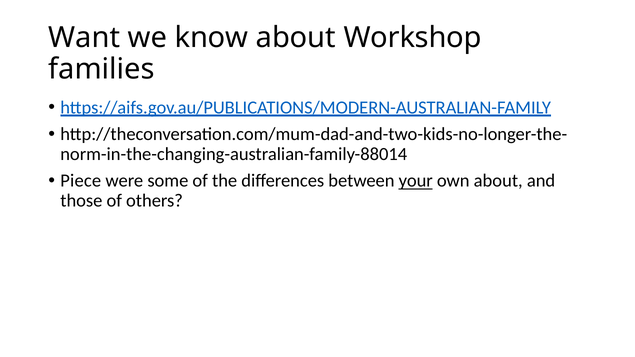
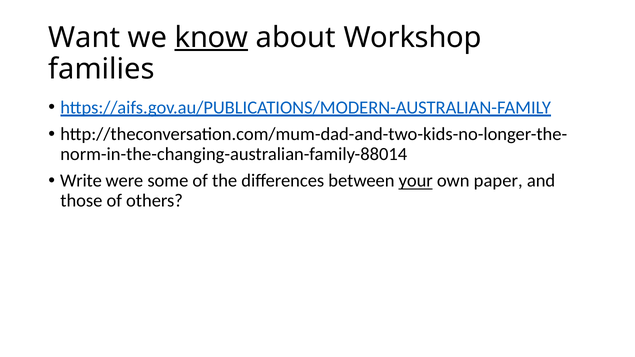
know underline: none -> present
Piece: Piece -> Write
own about: about -> paper
